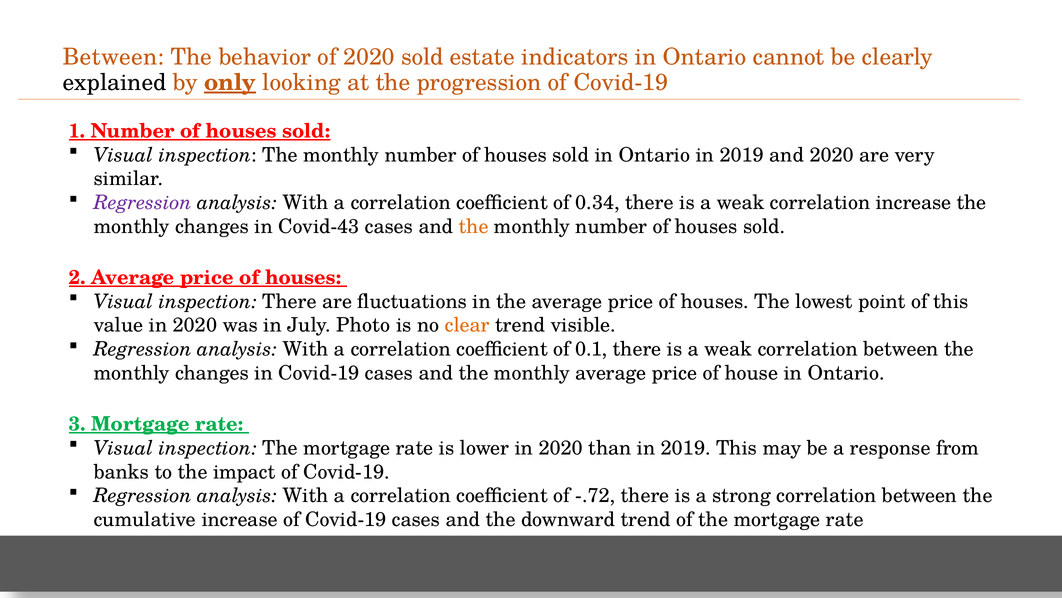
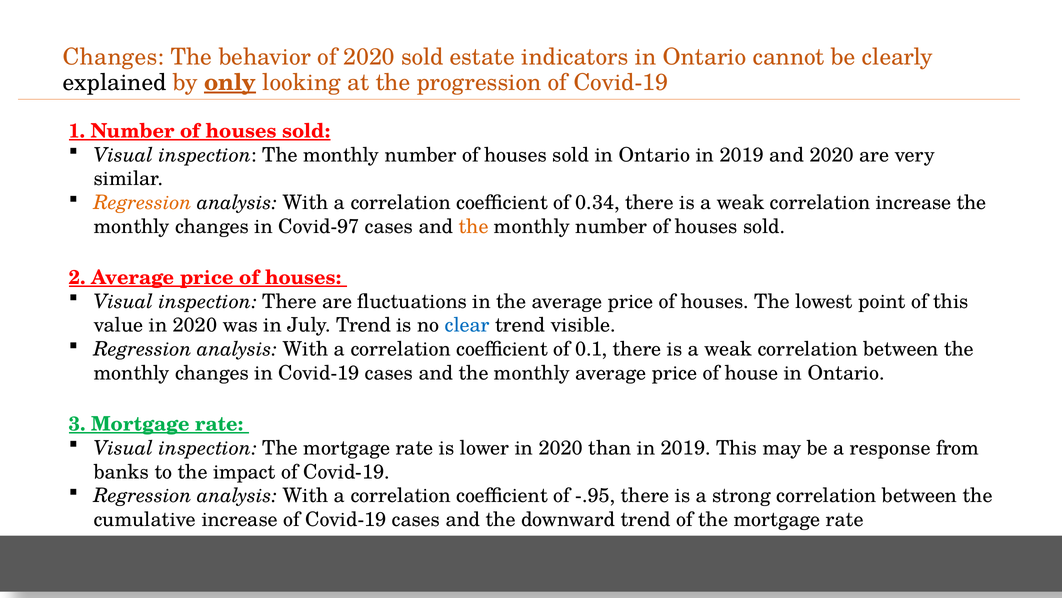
Between at (113, 57): Between -> Changes
Regression at (143, 203) colour: purple -> orange
Covid-43: Covid-43 -> Covid-97
July Photo: Photo -> Trend
clear colour: orange -> blue
-.72: -.72 -> -.95
